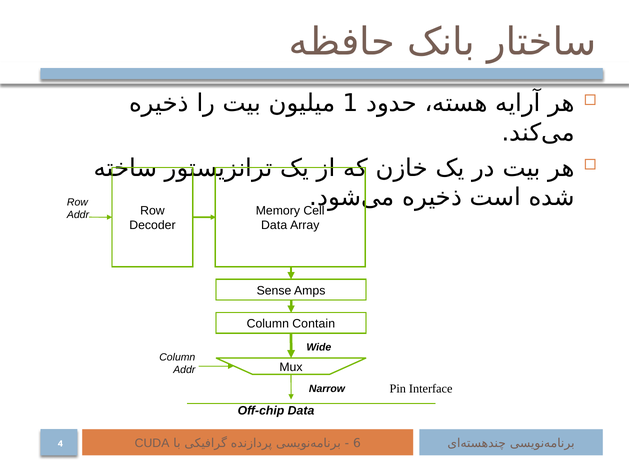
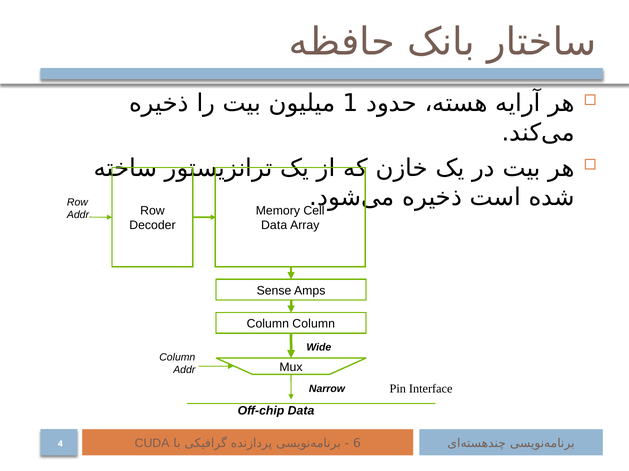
Column Contain: Contain -> Column
